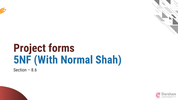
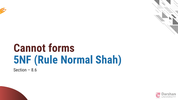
Project: Project -> Cannot
With: With -> Rule
